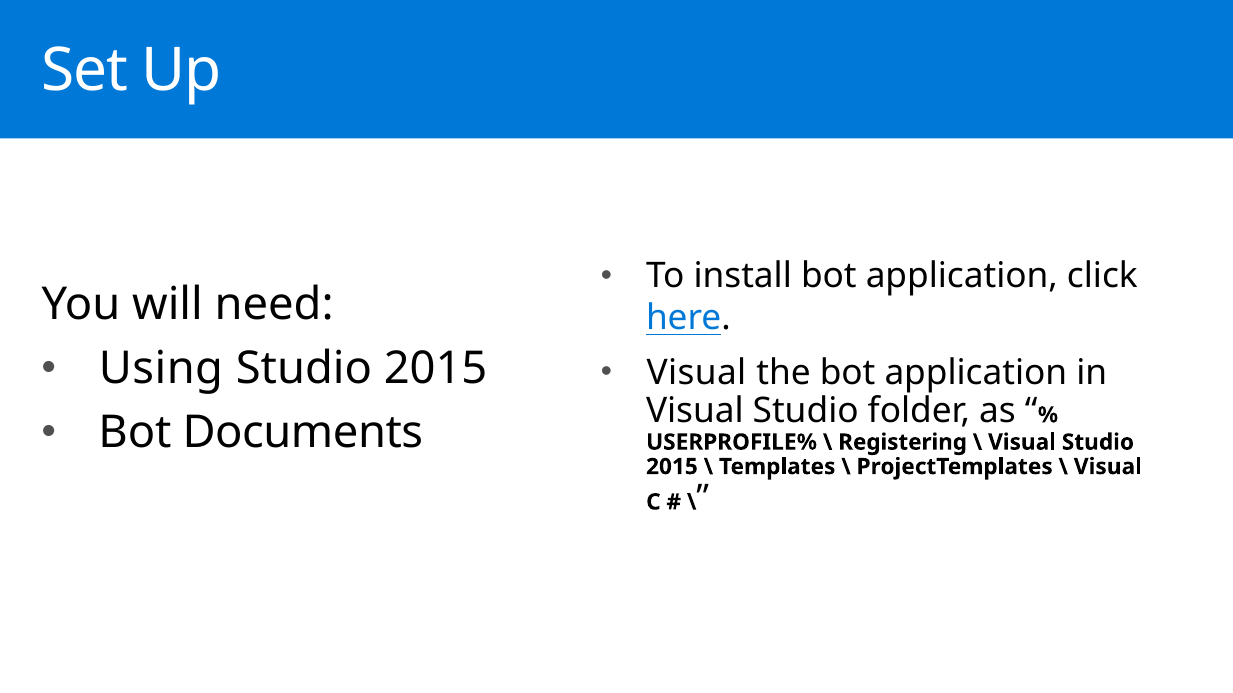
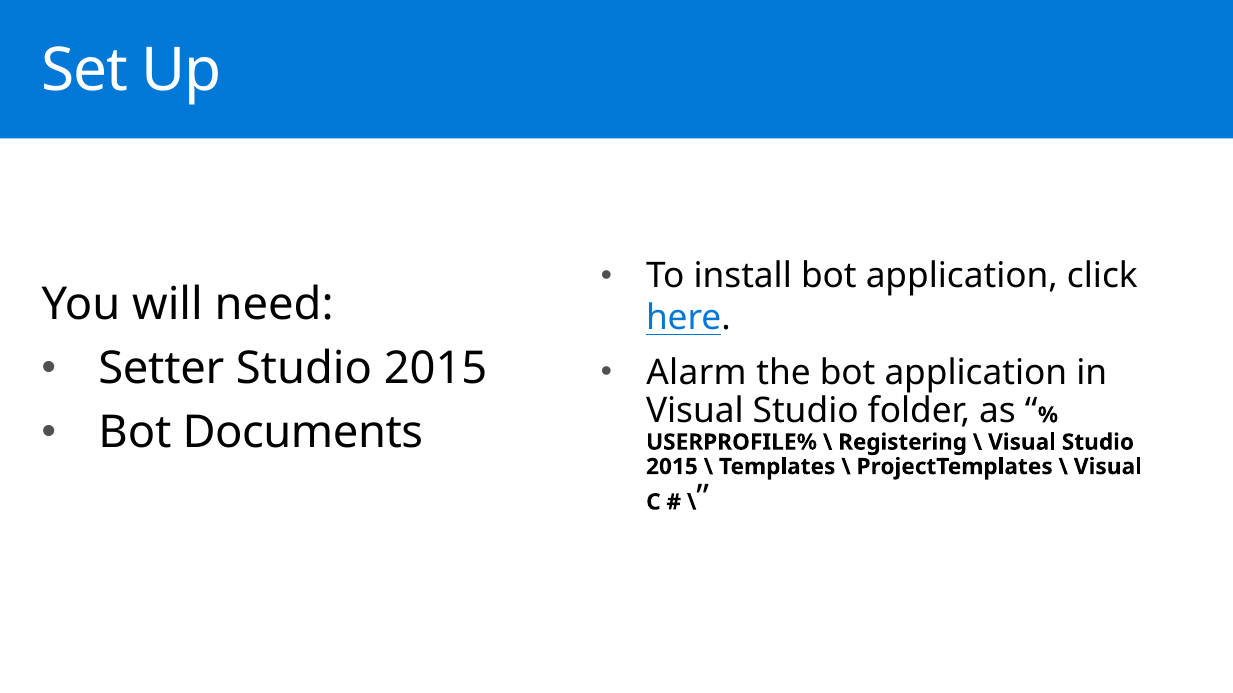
Using: Using -> Setter
Visual at (696, 373): Visual -> Alarm
